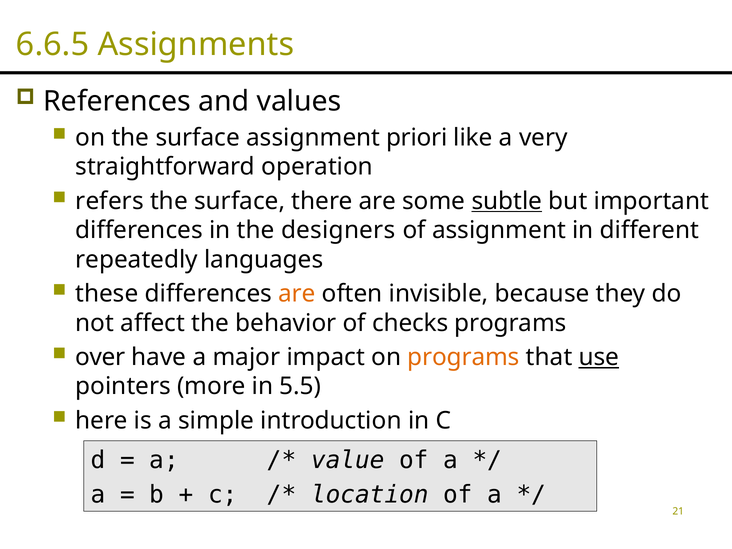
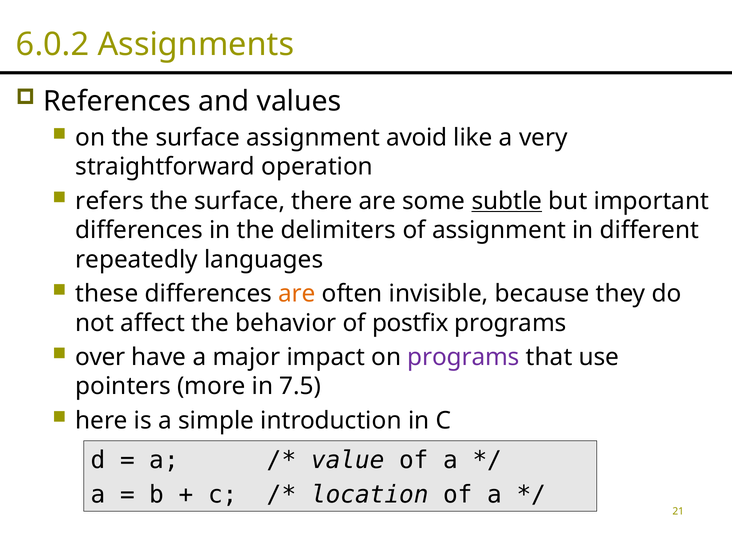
6.6.5: 6.6.5 -> 6.0.2
priori: priori -> avoid
designers: designers -> delimiters
checks: checks -> postfix
programs at (464, 357) colour: orange -> purple
use underline: present -> none
5.5: 5.5 -> 7.5
